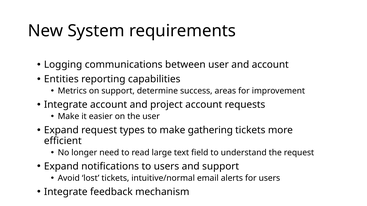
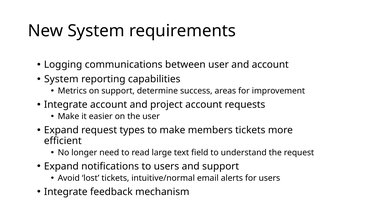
Entities at (61, 79): Entities -> System
gathering: gathering -> members
